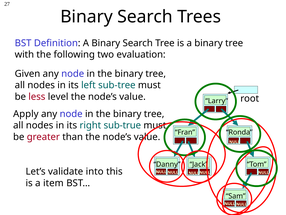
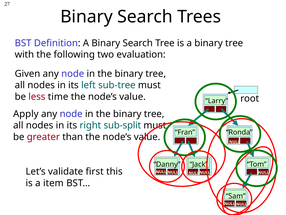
level: level -> time
sub-true: sub-true -> sub-split
into: into -> first
